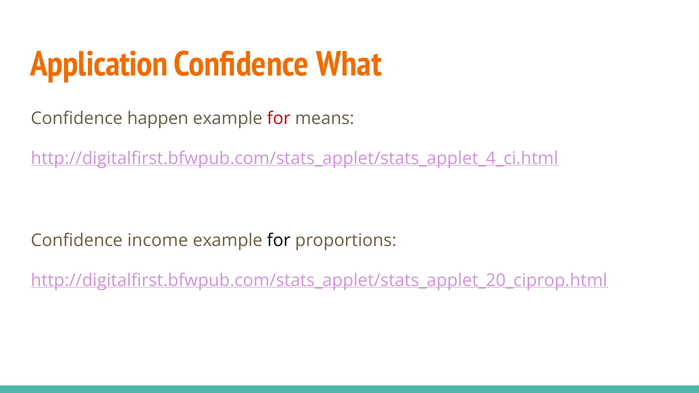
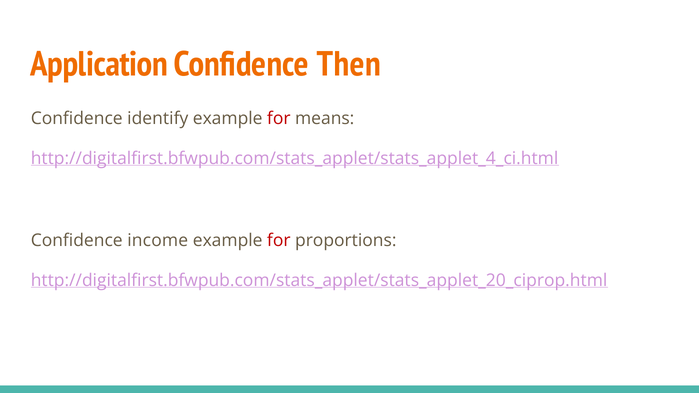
What: What -> Then
happen: happen -> identify
for at (279, 241) colour: black -> red
